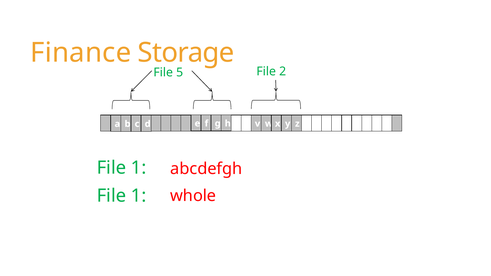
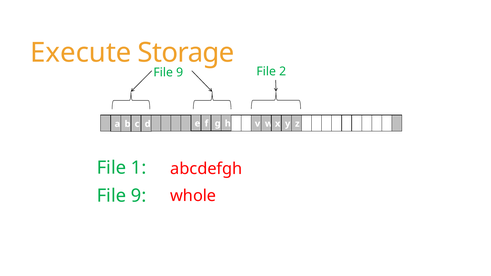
Finance: Finance -> Execute
5 at (180, 73): 5 -> 9
1 at (139, 196): 1 -> 9
